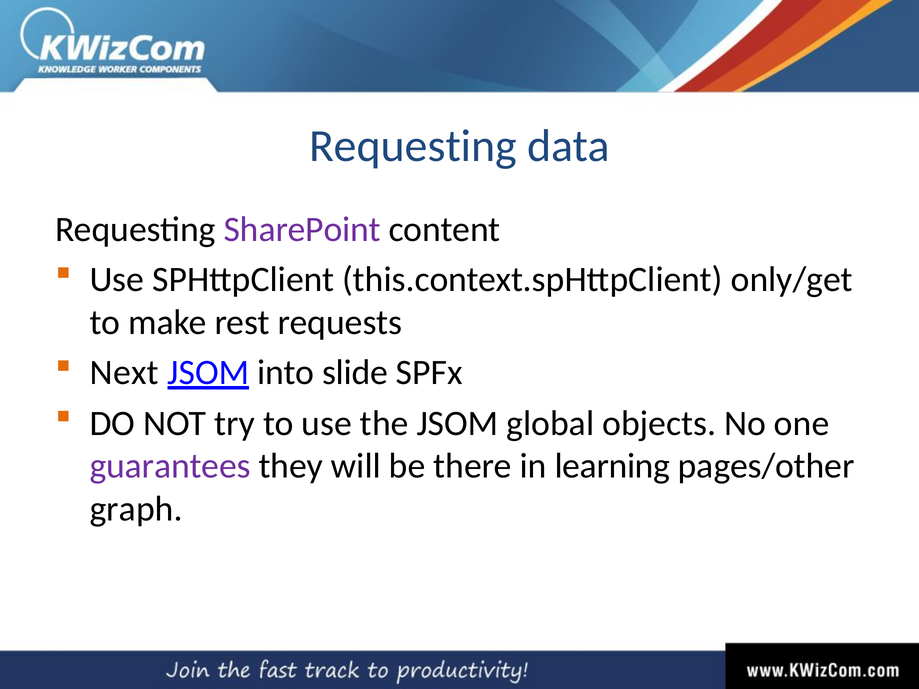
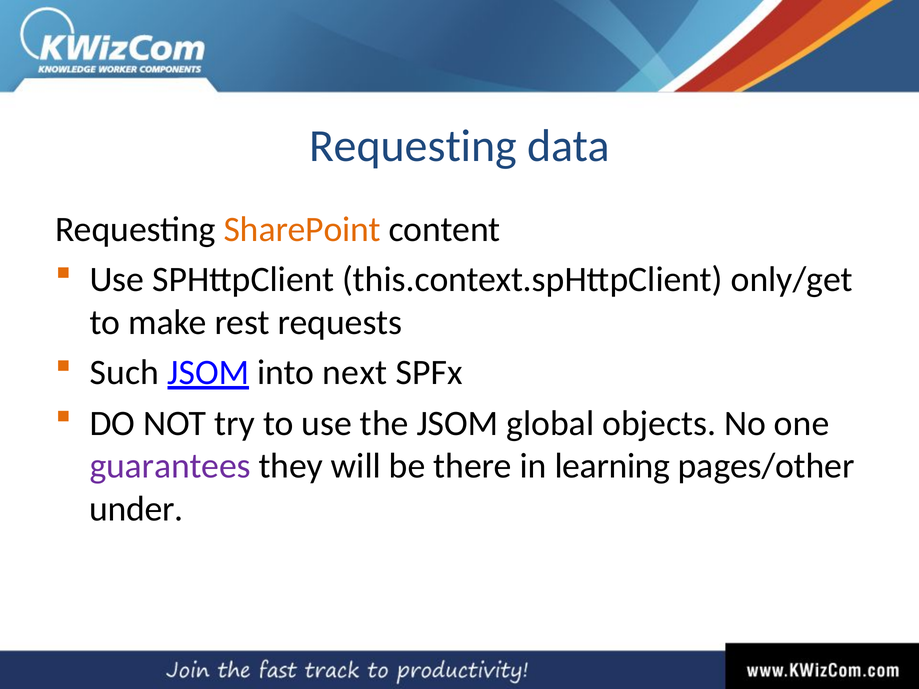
SharePoint colour: purple -> orange
Next: Next -> Such
slide: slide -> next
graph: graph -> under
